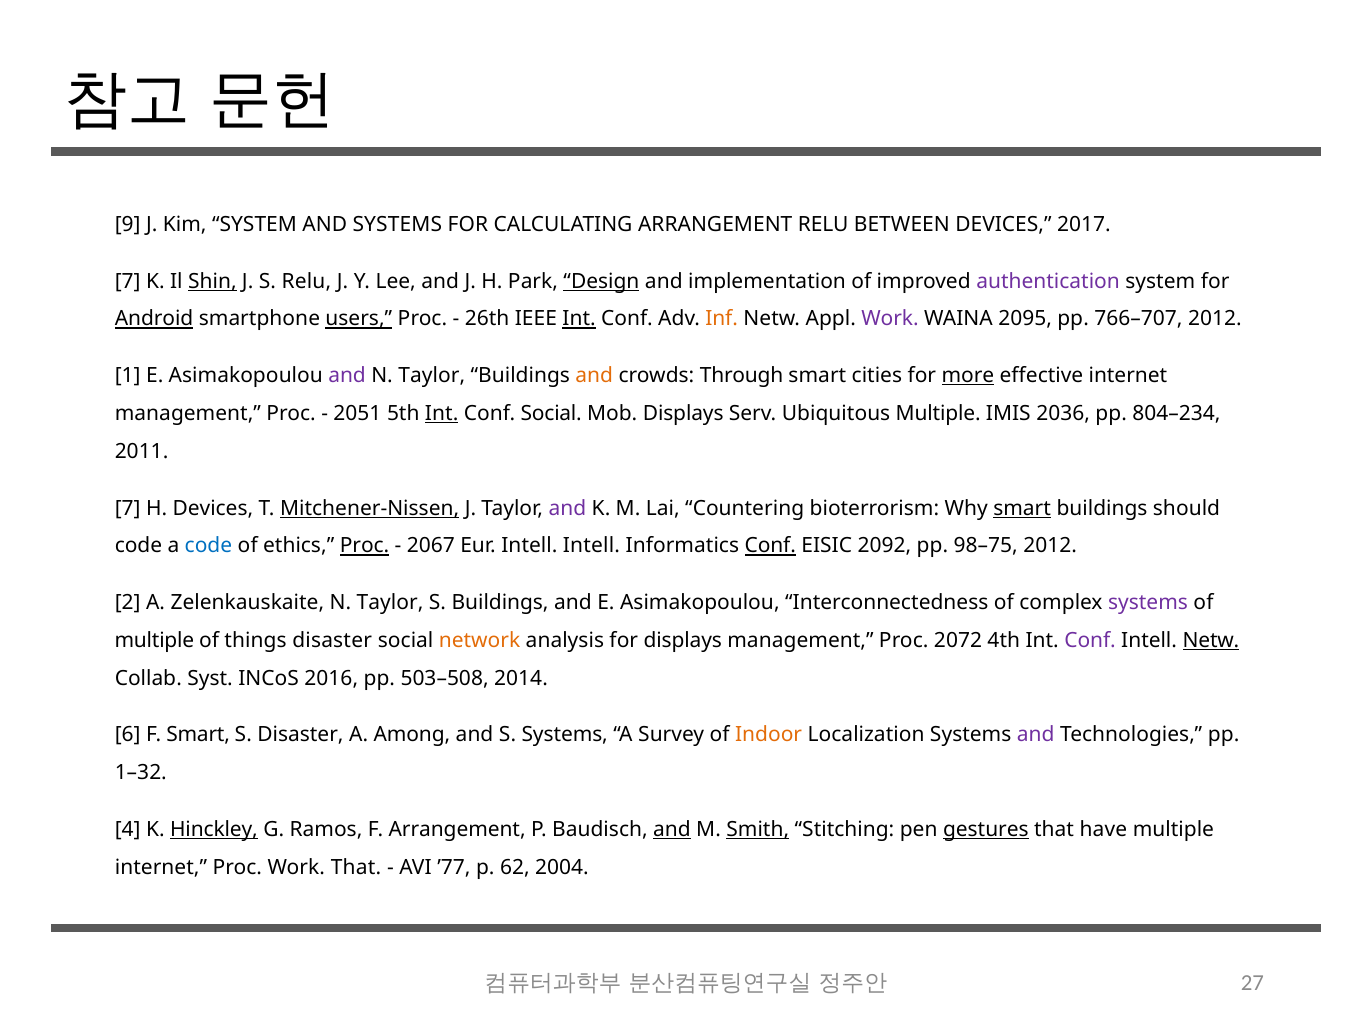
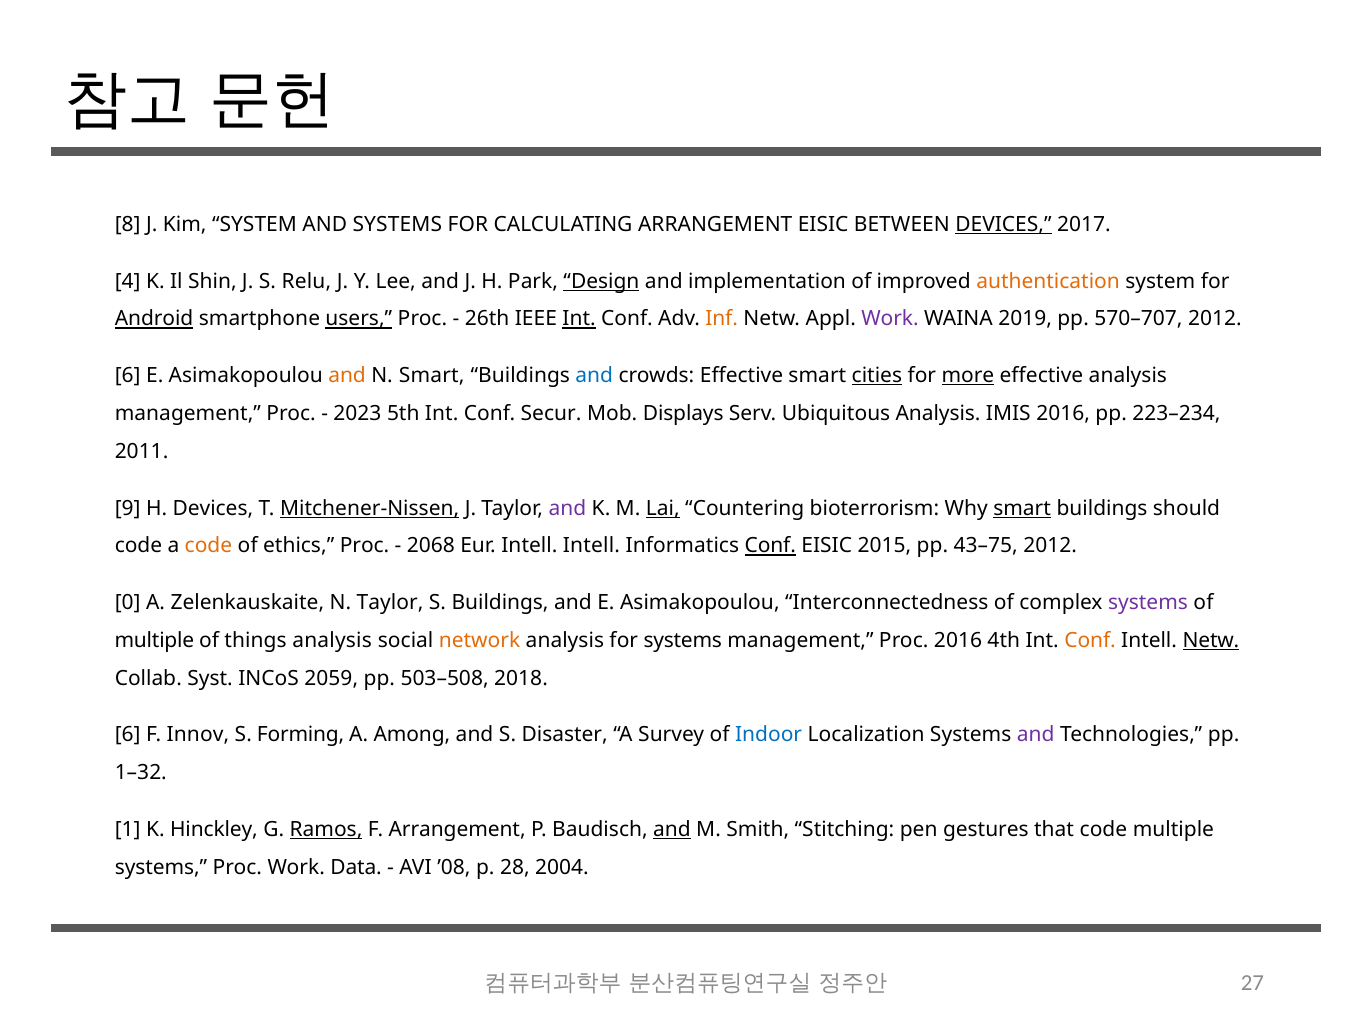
9: 9 -> 8
ARRANGEMENT RELU: RELU -> EISIC
DEVICES at (1003, 224) underline: none -> present
7 at (128, 281): 7 -> 4
Shin underline: present -> none
authentication colour: purple -> orange
2095: 2095 -> 2019
766–707: 766–707 -> 570–707
1 at (128, 376): 1 -> 6
and at (347, 376) colour: purple -> orange
Taylor at (432, 376): Taylor -> Smart
and at (594, 376) colour: orange -> blue
crowds Through: Through -> Effective
cities underline: none -> present
effective internet: internet -> analysis
2051: 2051 -> 2023
Int at (442, 414) underline: present -> none
Conf Social: Social -> Secur
Ubiquitous Multiple: Multiple -> Analysis
IMIS 2036: 2036 -> 2016
804–234: 804–234 -> 223–234
7 at (128, 508): 7 -> 9
Lai underline: none -> present
code at (208, 546) colour: blue -> orange
Proc at (365, 546) underline: present -> none
2067: 2067 -> 2068
2092: 2092 -> 2015
98–75: 98–75 -> 43–75
2: 2 -> 0
things disaster: disaster -> analysis
for displays: displays -> systems
Proc 2072: 2072 -> 2016
Conf at (1090, 640) colour: purple -> orange
2016: 2016 -> 2059
2014: 2014 -> 2018
F Smart: Smart -> Innov
S Disaster: Disaster -> Forming
S Systems: Systems -> Disaster
Indoor colour: orange -> blue
4: 4 -> 1
Hinckley underline: present -> none
Ramos underline: none -> present
Smith underline: present -> none
gestures underline: present -> none
that have: have -> code
internet at (161, 867): internet -> systems
Work That: That -> Data
’77: ’77 -> ’08
62: 62 -> 28
